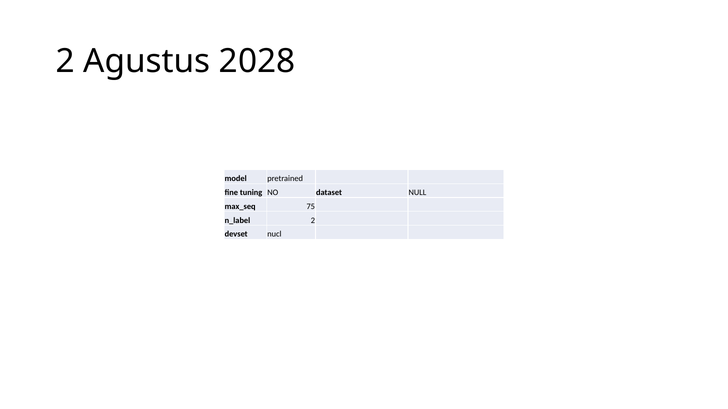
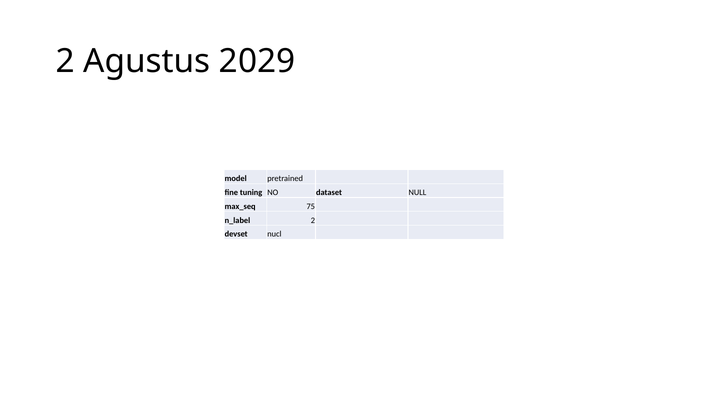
2028: 2028 -> 2029
